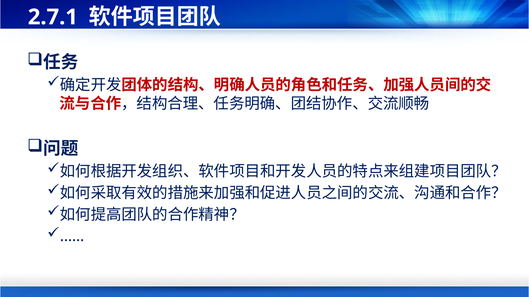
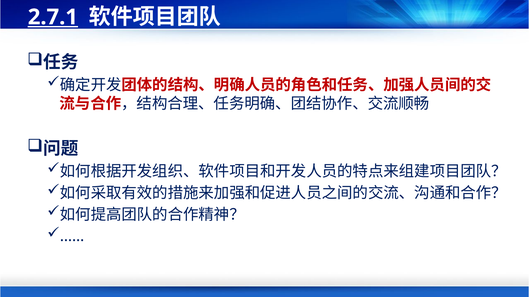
2.7.1 underline: none -> present
